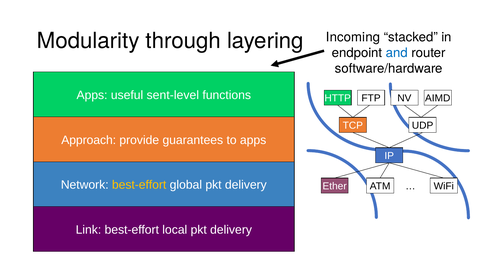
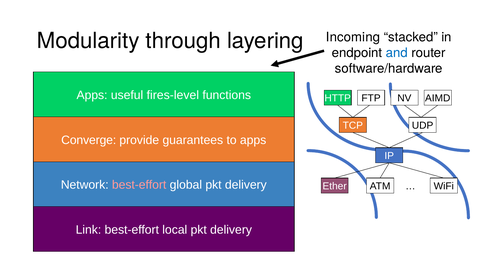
sent-level: sent-level -> fires-level
Approach: Approach -> Converge
best-effort at (139, 185) colour: yellow -> pink
